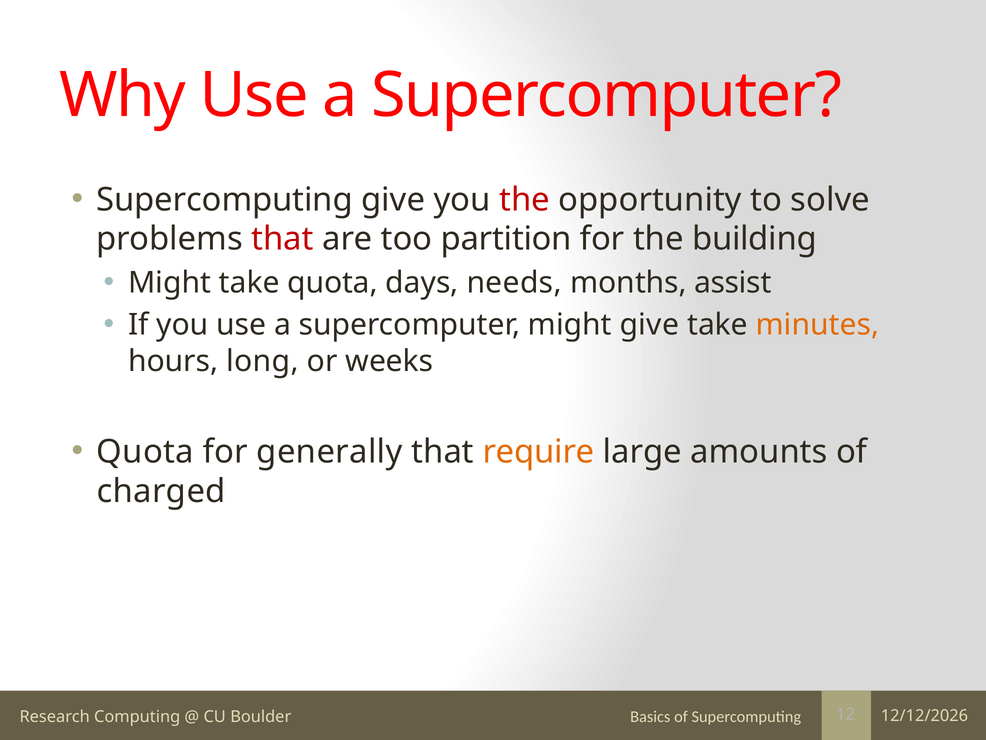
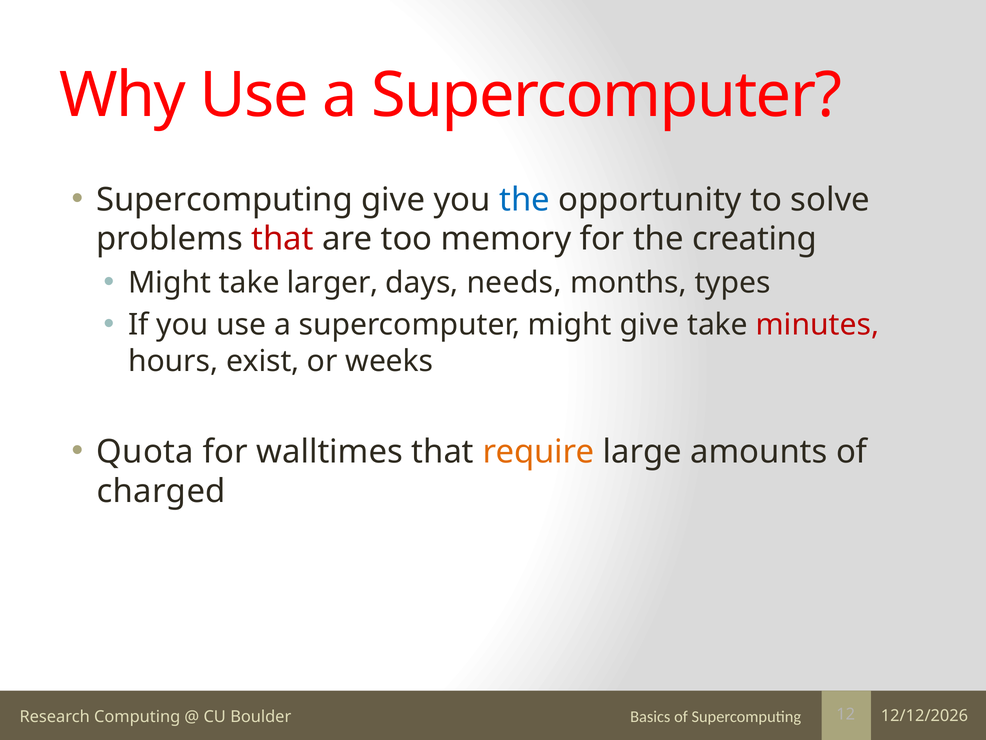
the at (525, 200) colour: red -> blue
partition: partition -> memory
building: building -> creating
take quota: quota -> larger
assist: assist -> types
minutes colour: orange -> red
long: long -> exist
generally: generally -> walltimes
